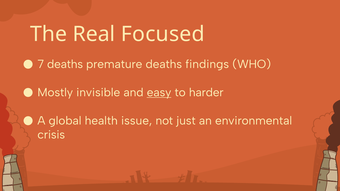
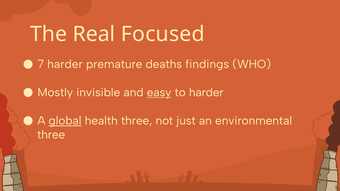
7 deaths: deaths -> harder
global underline: none -> present
health issue: issue -> three
crisis at (51, 135): crisis -> three
